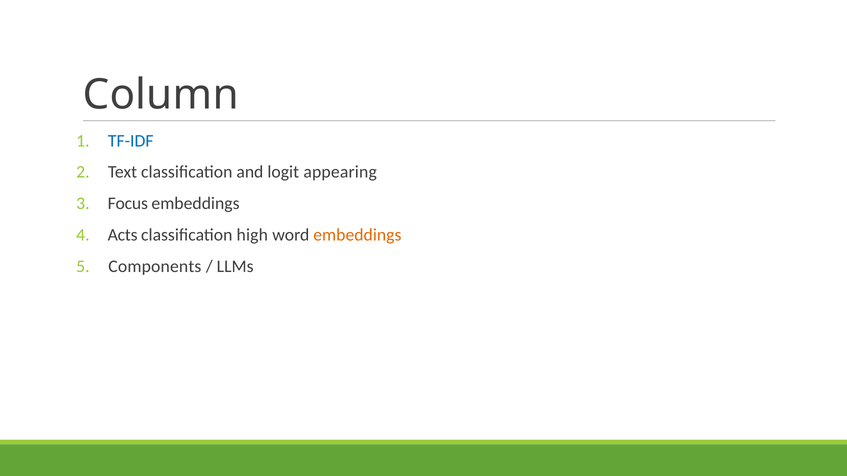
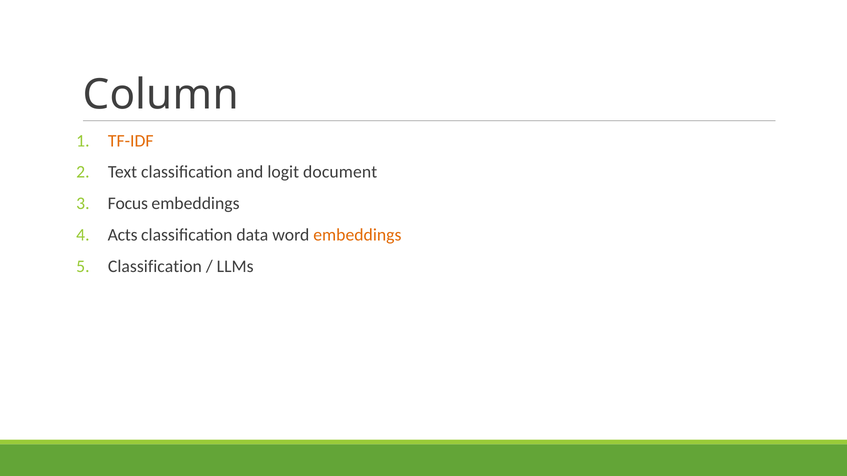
TF-IDF colour: blue -> orange
appearing: appearing -> document
high: high -> data
Components at (155, 266): Components -> Classification
